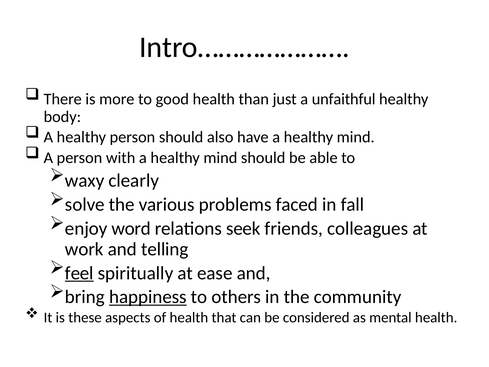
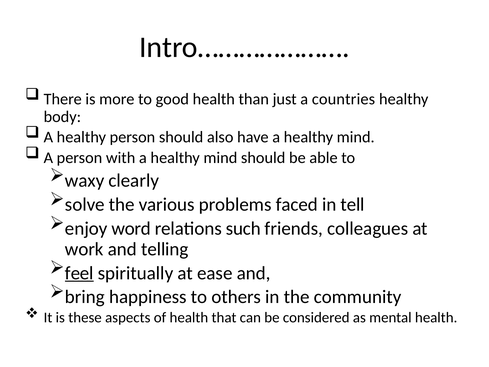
unfaithful: unfaithful -> countries
fall: fall -> tell
seek: seek -> such
happiness underline: present -> none
